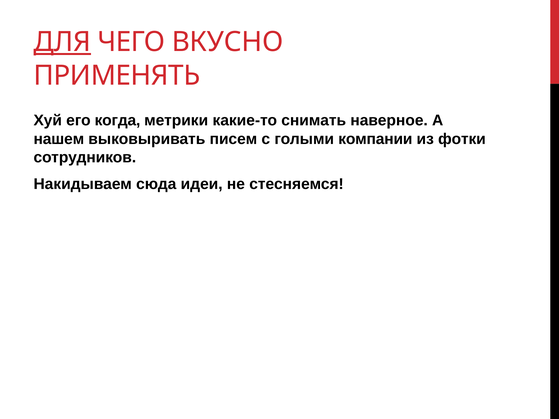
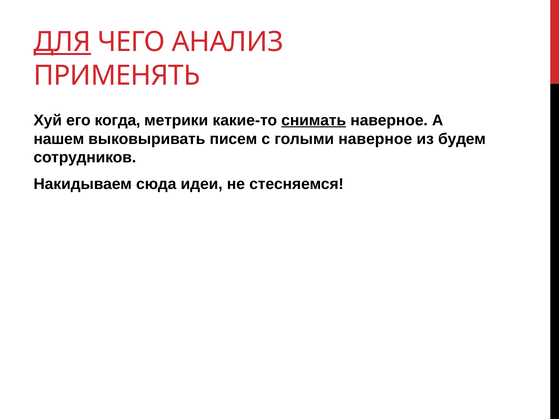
ВКУСНО: ВКУСНО -> АНАЛИЗ
снимать underline: none -> present
голыми компании: компании -> наверное
фотки: фотки -> будем
